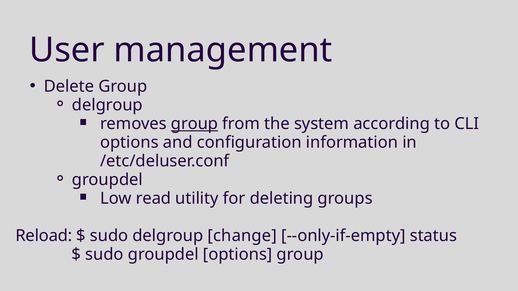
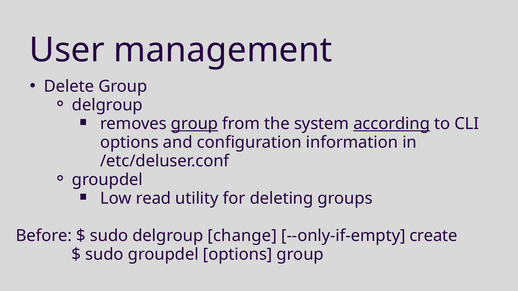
according underline: none -> present
Reload: Reload -> Before
status: status -> create
